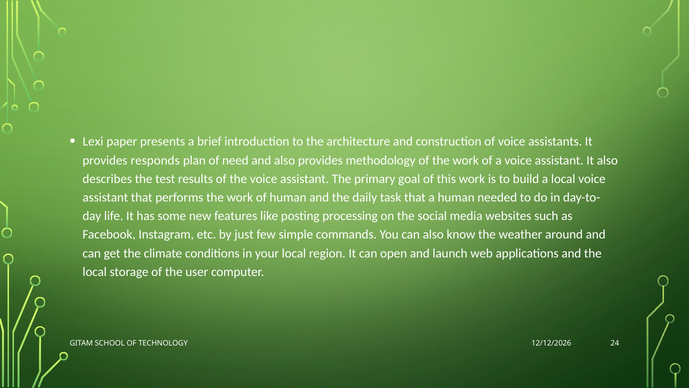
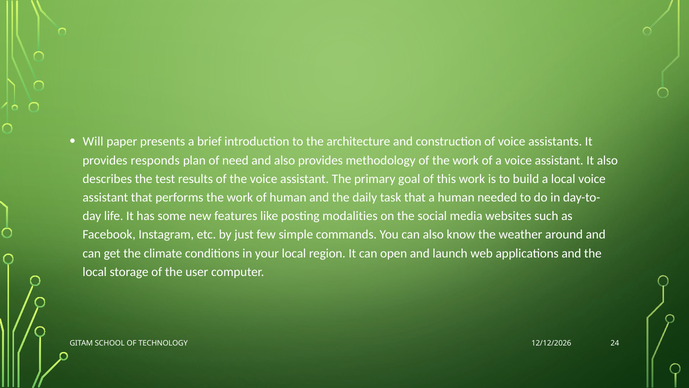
Lexi: Lexi -> Will
processing: processing -> modalities
